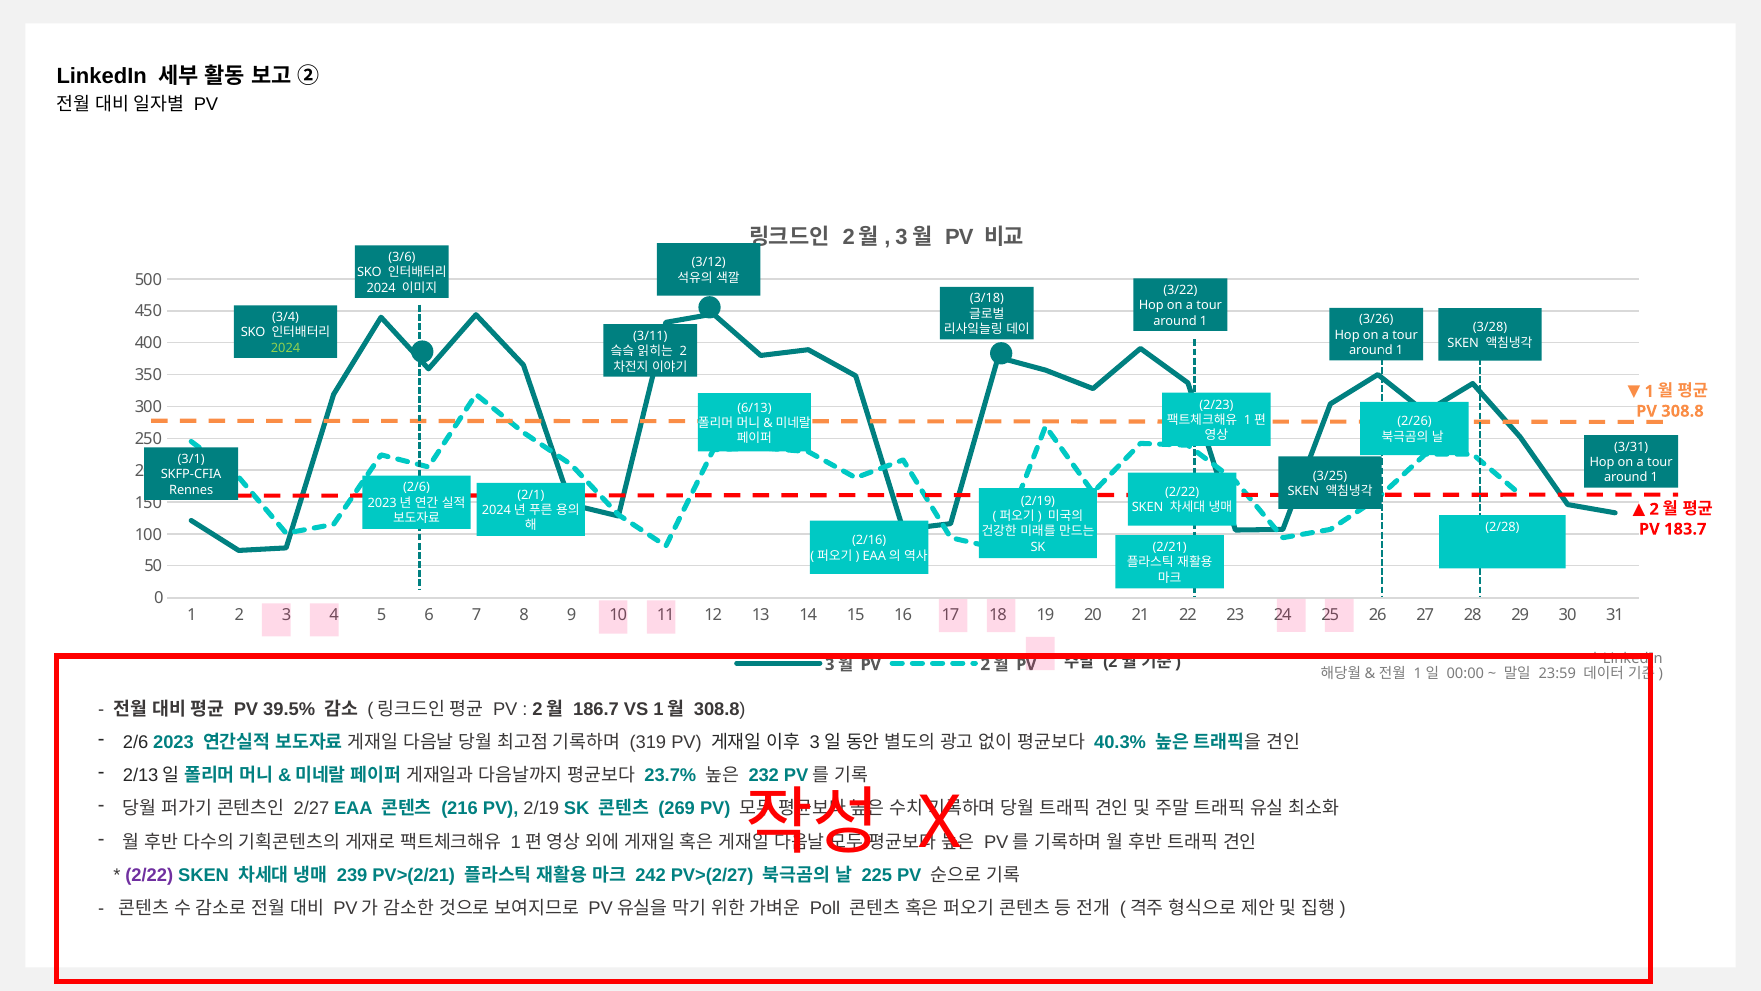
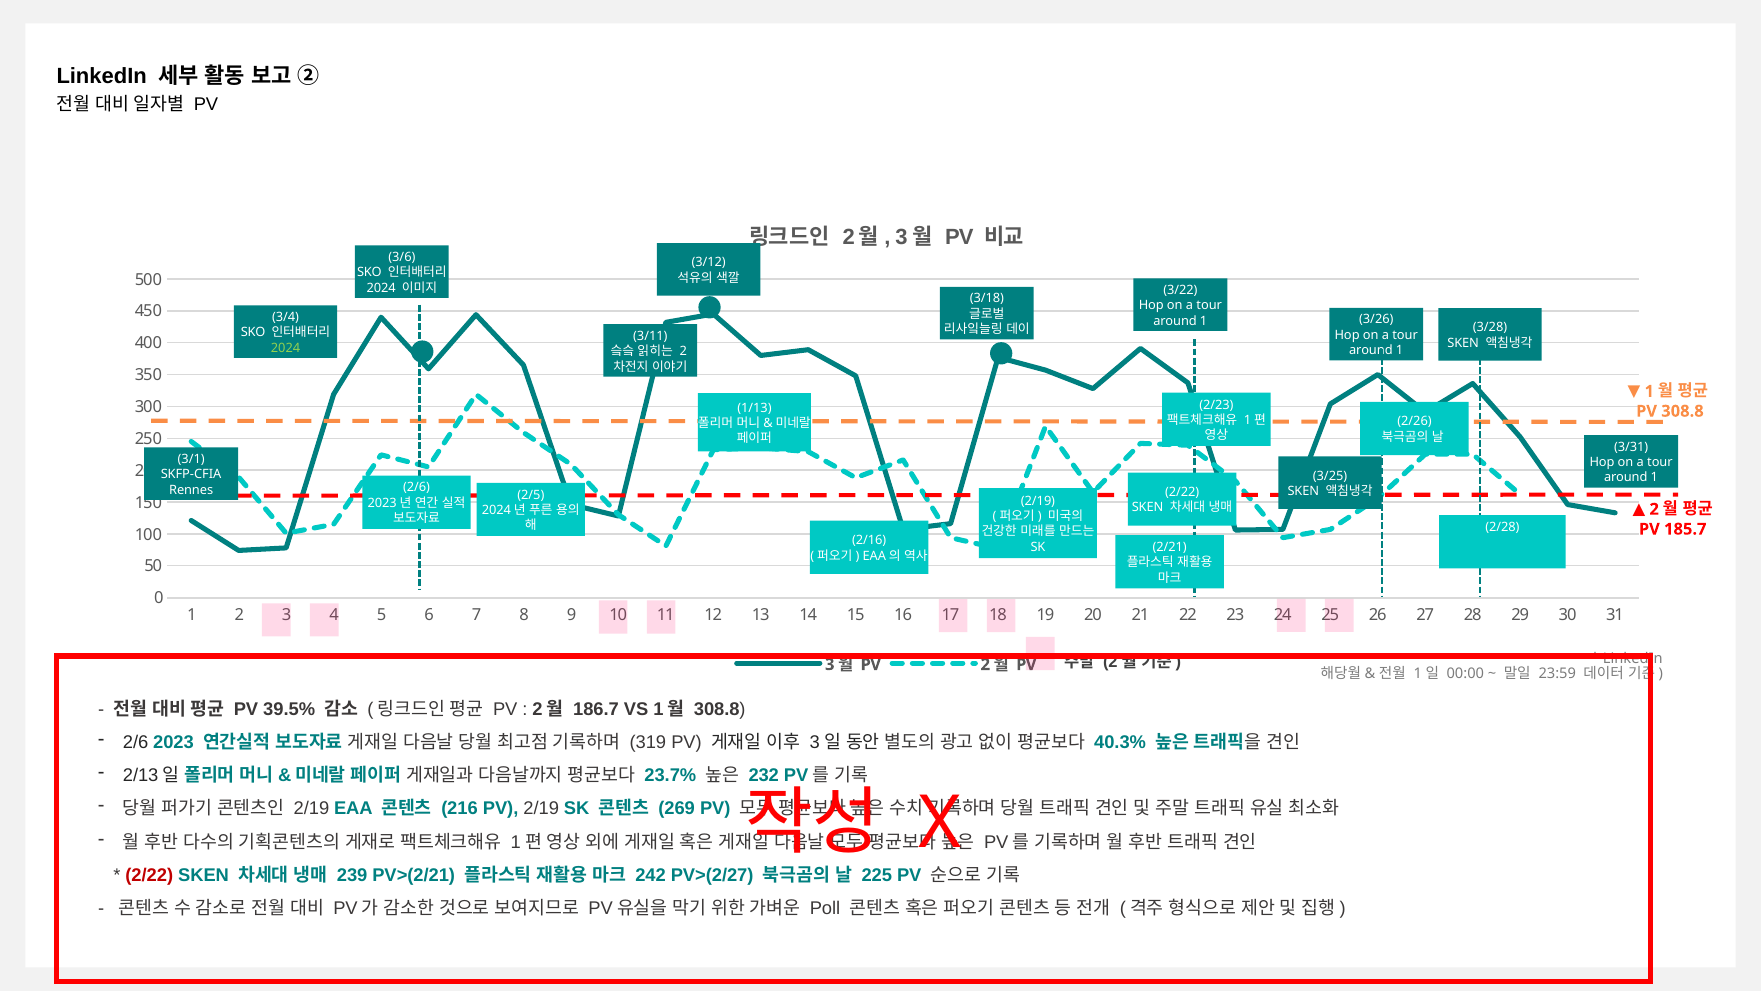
6/13: 6/13 -> 1/13
2/1: 2/1 -> 2/5
183.7: 183.7 -> 185.7
2/27 at (311, 809): 2/27 -> 2/19
2/22 at (149, 875) colour: purple -> red
